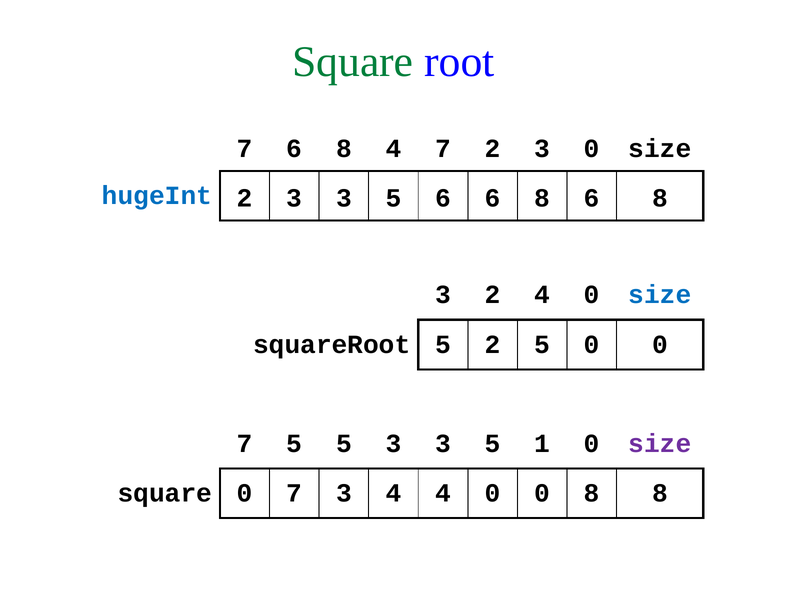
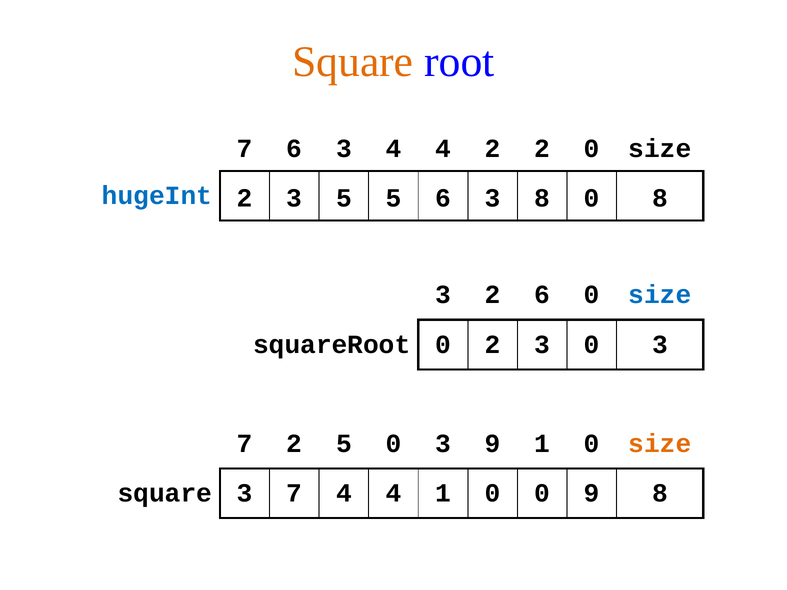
Square at (353, 62) colour: green -> orange
7 6 8: 8 -> 3
7 at (443, 148): 7 -> 4
3 at (542, 148): 3 -> 2
2 3 3: 3 -> 5
5 6 6: 6 -> 3
8 6: 6 -> 0
2 4: 4 -> 6
squareRoot 5: 5 -> 0
5 at (542, 345): 5 -> 3
0 at (660, 345): 0 -> 3
7 5: 5 -> 2
5 3: 3 -> 0
5 at (493, 444): 5 -> 9
size at (660, 444) colour: purple -> orange
square 0: 0 -> 3
7 3: 3 -> 4
4 4: 4 -> 1
0 8: 8 -> 9
